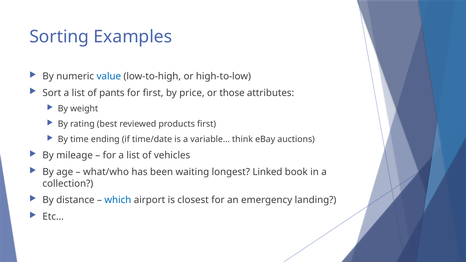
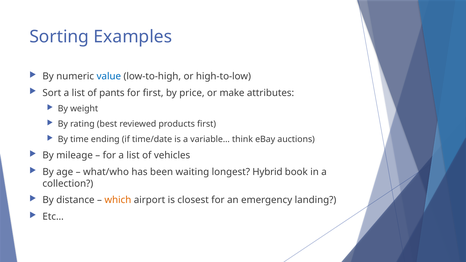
those: those -> make
Linked: Linked -> Hybrid
which colour: blue -> orange
